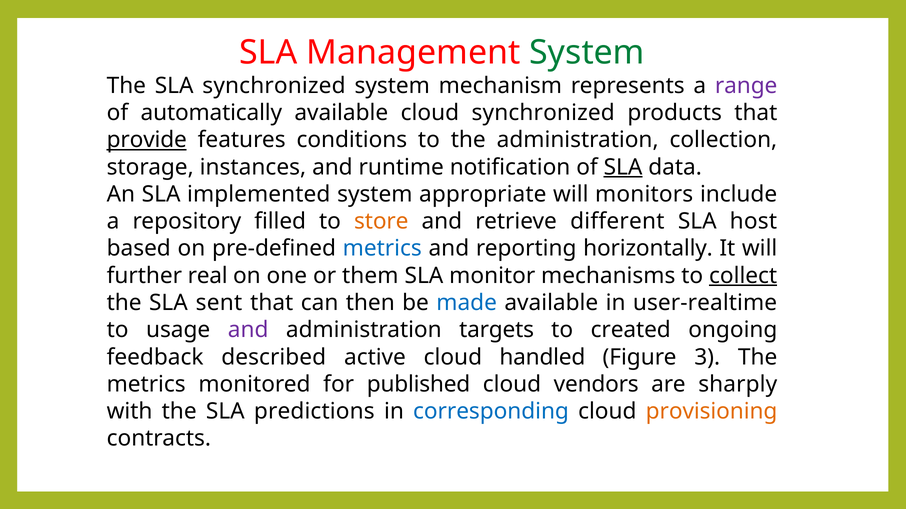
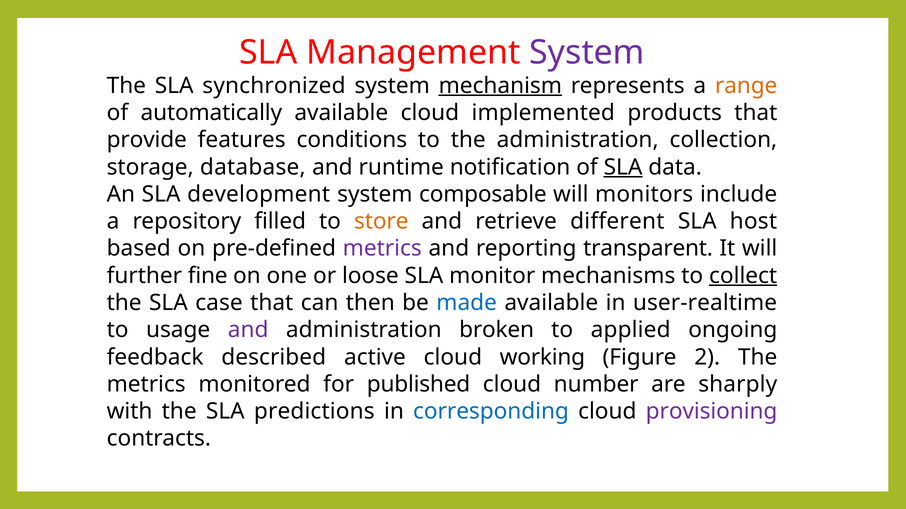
System at (587, 53) colour: green -> purple
mechanism underline: none -> present
range colour: purple -> orange
cloud synchronized: synchronized -> implemented
provide underline: present -> none
instances: instances -> database
implemented: implemented -> development
appropriate: appropriate -> composable
metrics at (382, 249) colour: blue -> purple
horizontally: horizontally -> transparent
real: real -> fine
them: them -> loose
sent: sent -> case
targets: targets -> broken
created: created -> applied
handled: handled -> working
3: 3 -> 2
vendors: vendors -> number
provisioning colour: orange -> purple
